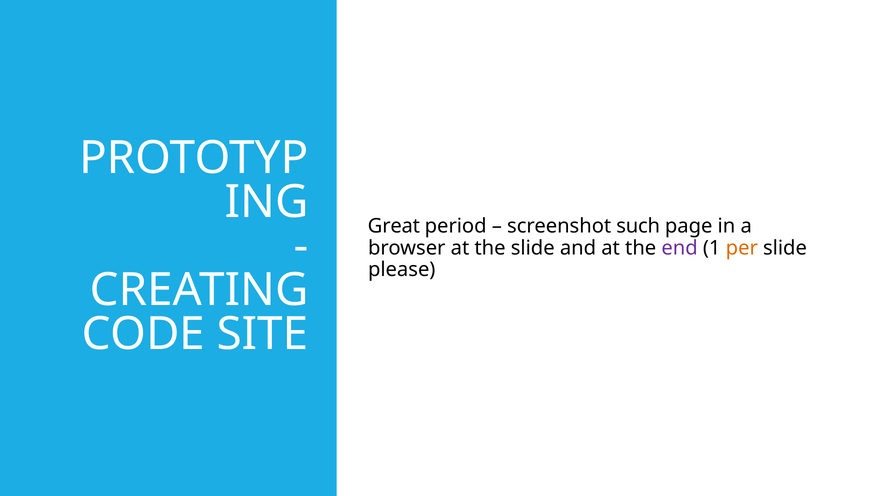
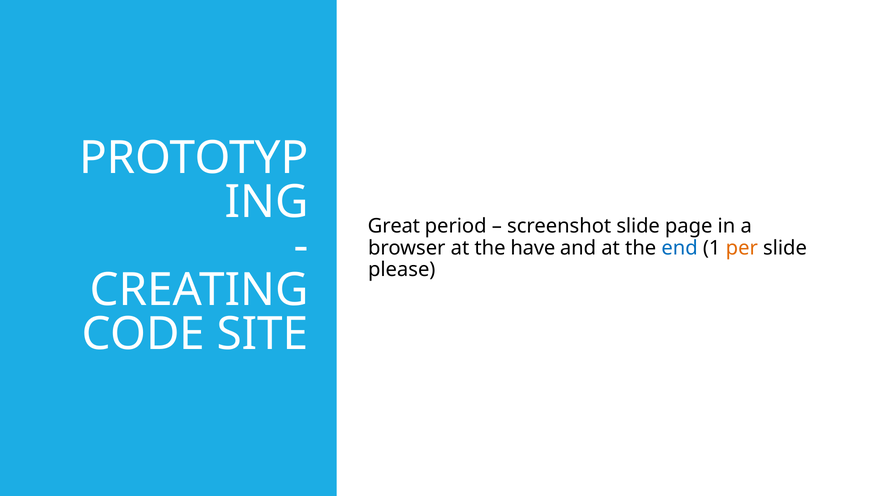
screenshot such: such -> slide
the slide: slide -> have
end colour: purple -> blue
